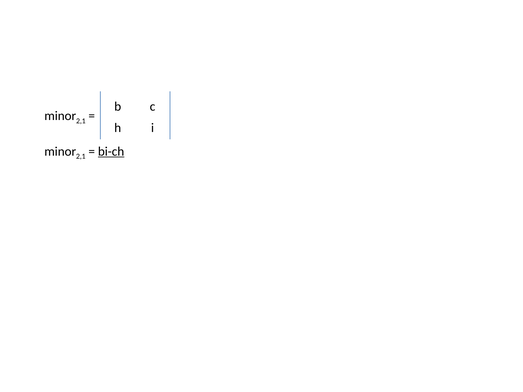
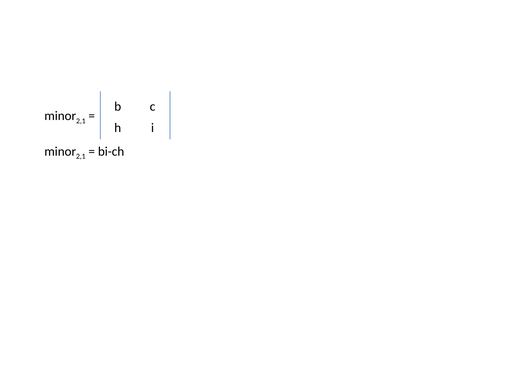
bi-ch underline: present -> none
